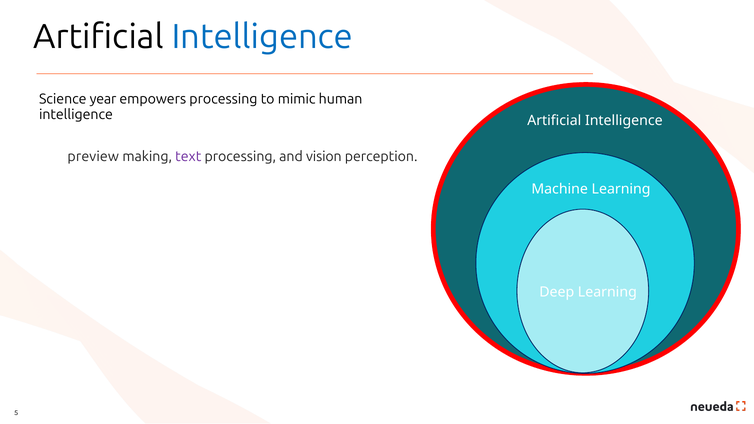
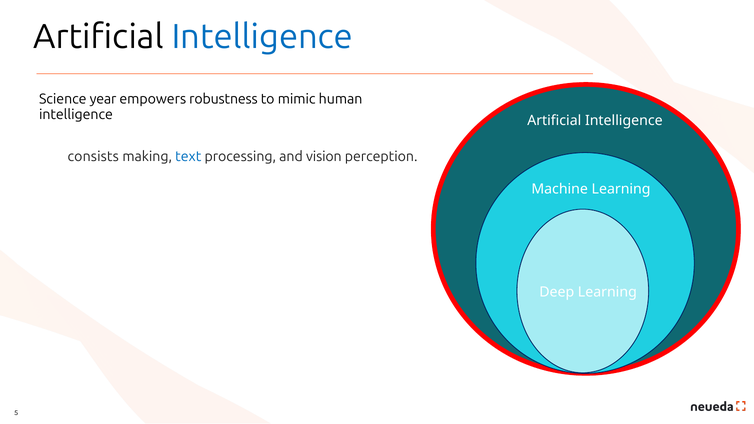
empowers processing: processing -> robustness
preview: preview -> consists
text colour: purple -> blue
